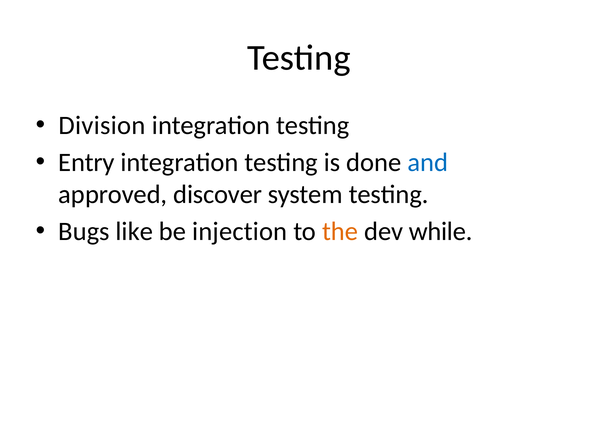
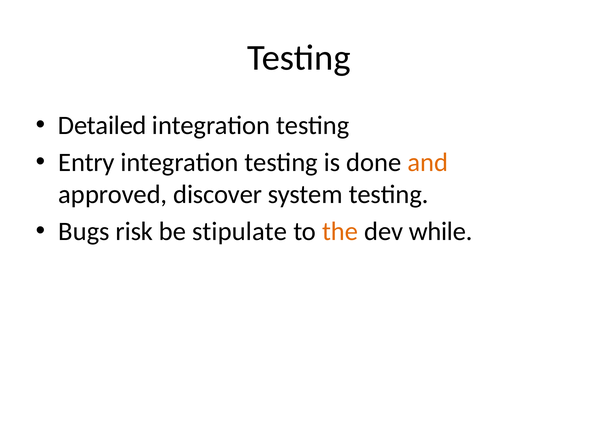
Division: Division -> Detailed
and colour: blue -> orange
like: like -> risk
injection: injection -> stipulate
